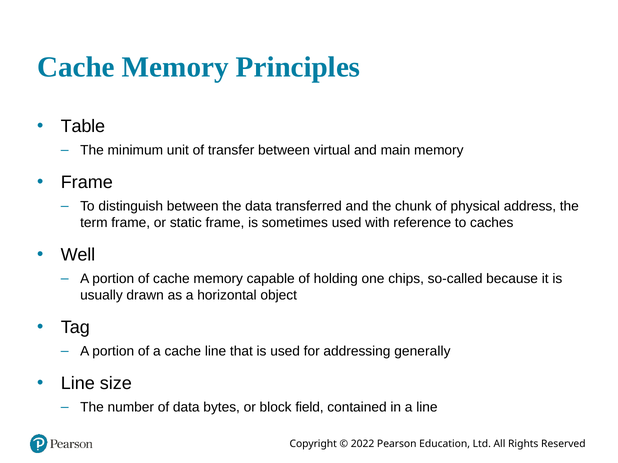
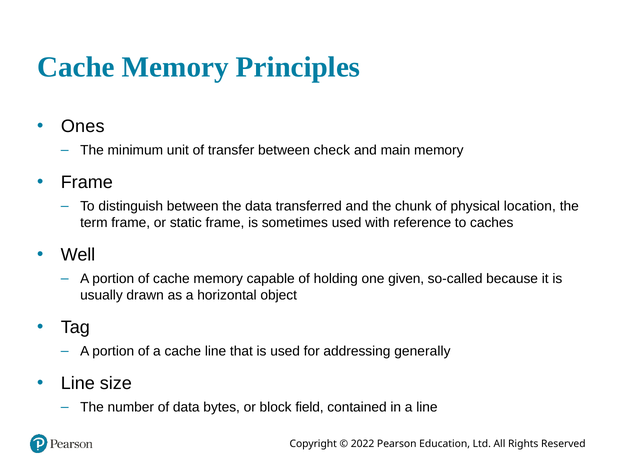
Table: Table -> Ones
virtual: virtual -> check
address: address -> location
chips: chips -> given
